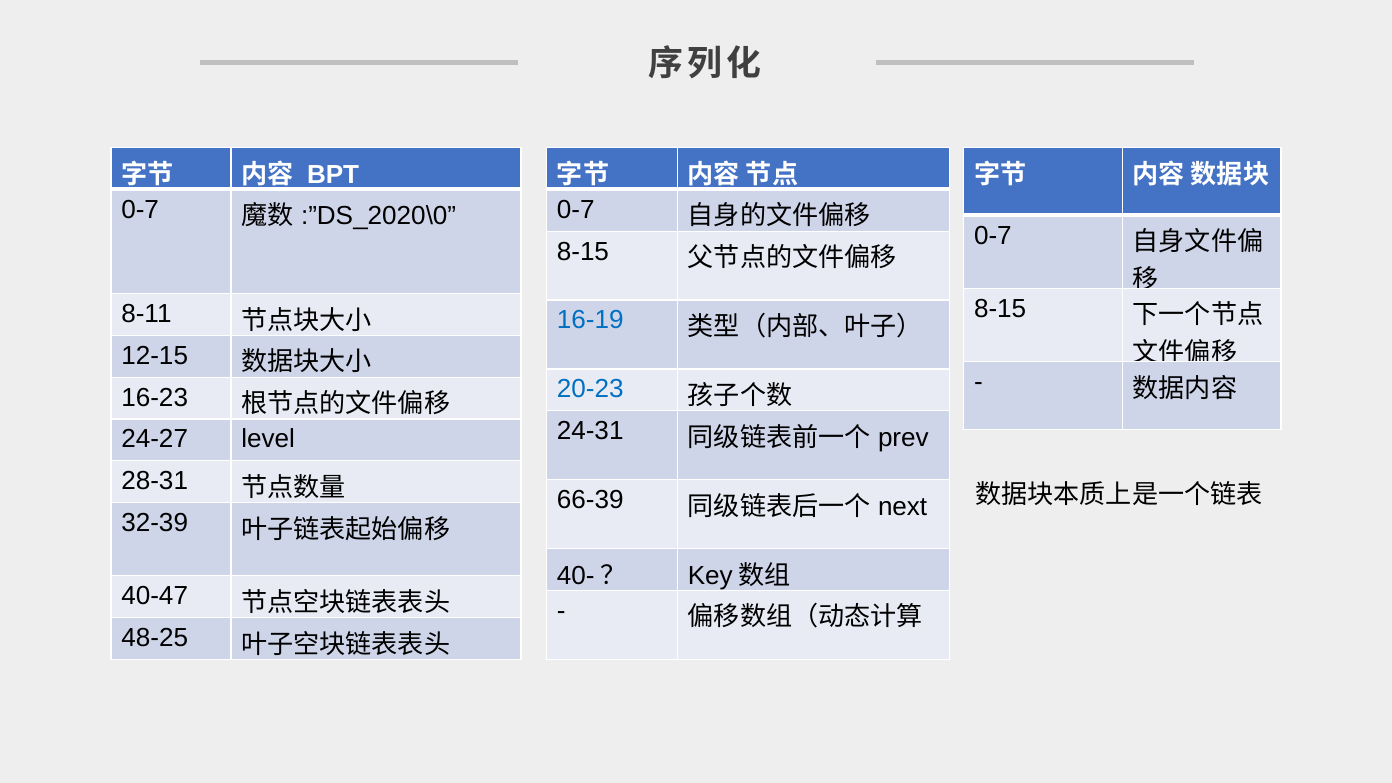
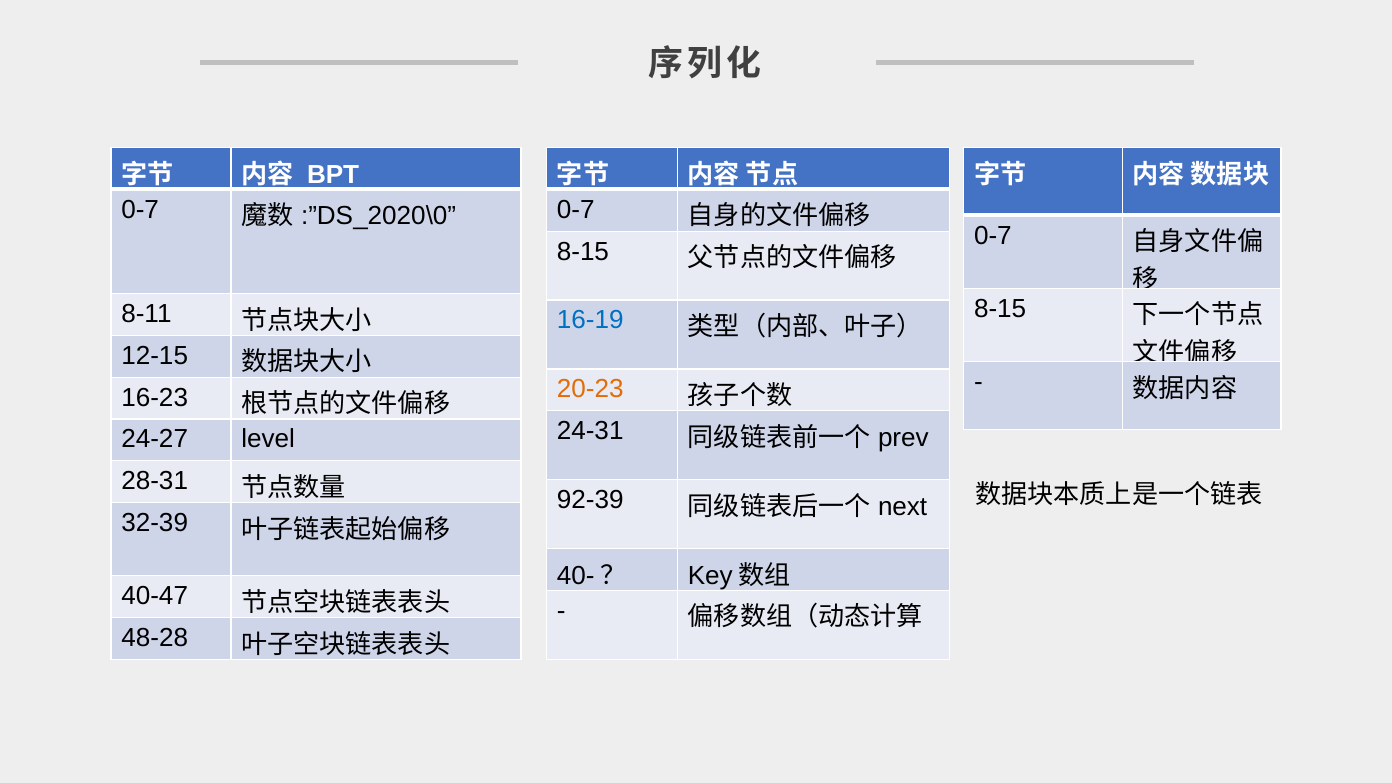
20-23 colour: blue -> orange
66-39: 66-39 -> 92-39
48-25: 48-25 -> 48-28
